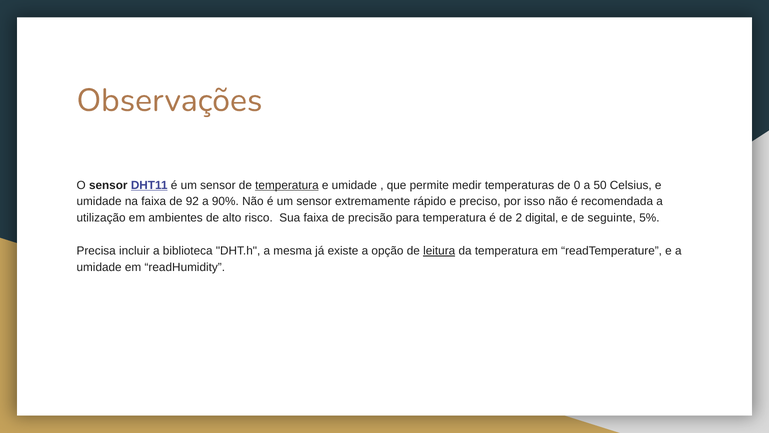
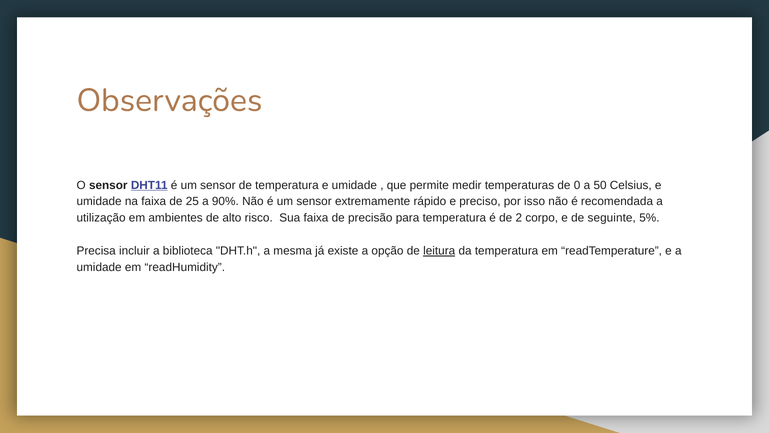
temperatura at (287, 185) underline: present -> none
92: 92 -> 25
digital: digital -> corpo
